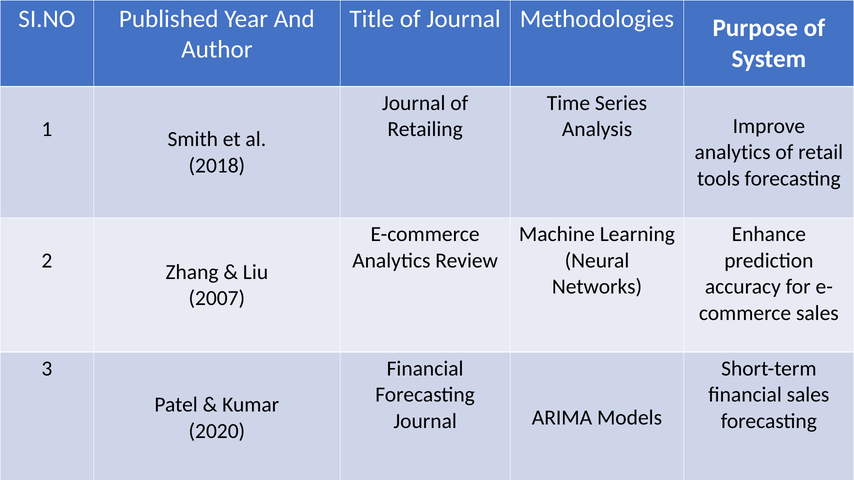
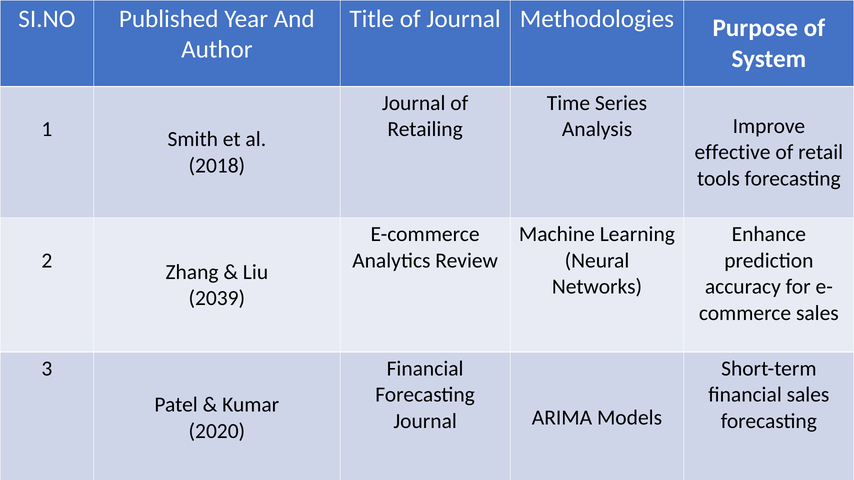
analytics at (733, 152): analytics -> effective
2007: 2007 -> 2039
